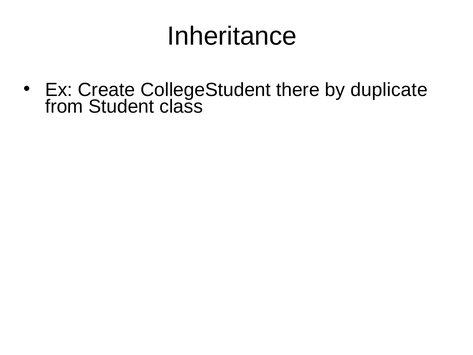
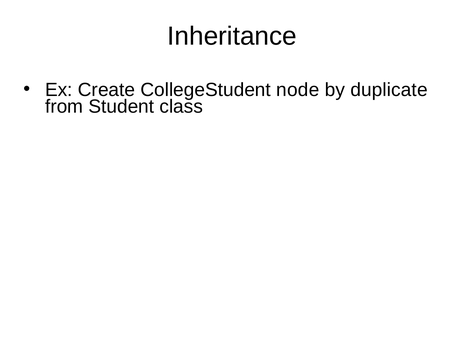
there: there -> node
